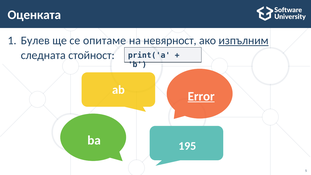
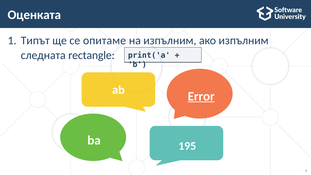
Булев: Булев -> Типът
на невярност: невярност -> изпълним
изпълним at (244, 41) underline: present -> none
стойност: стойност -> rectangle
